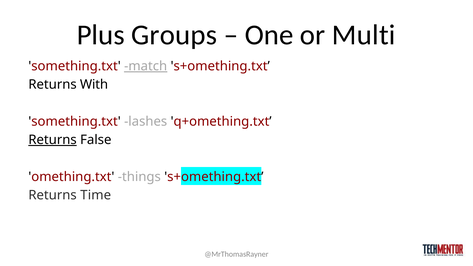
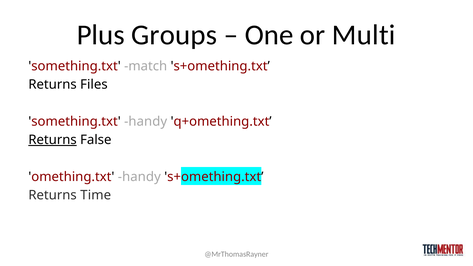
match underline: present -> none
With: With -> Files
something.txt lashes: lashes -> handy
omething.txt things: things -> handy
